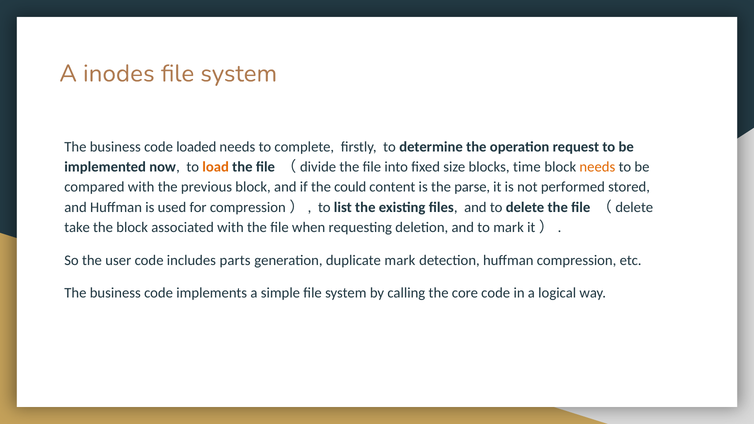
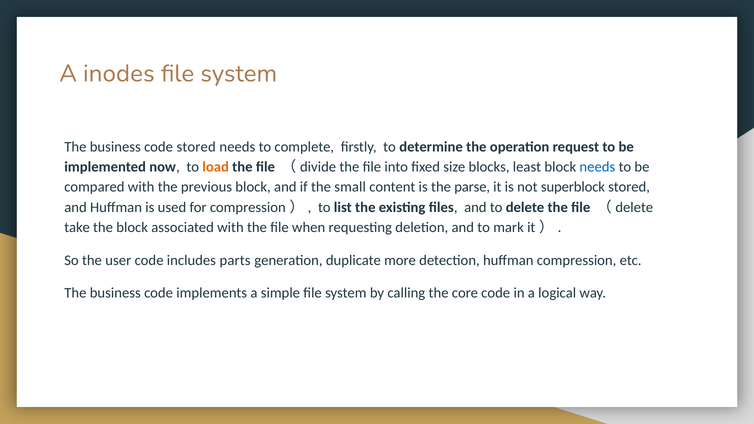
code loaded: loaded -> stored
time: time -> least
needs at (597, 167) colour: orange -> blue
could: could -> small
performed: performed -> superblock
duplicate mark: mark -> more
